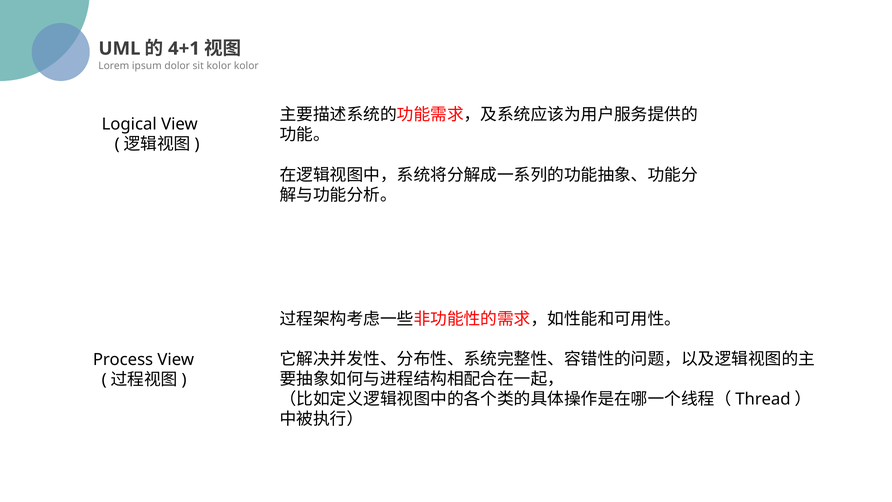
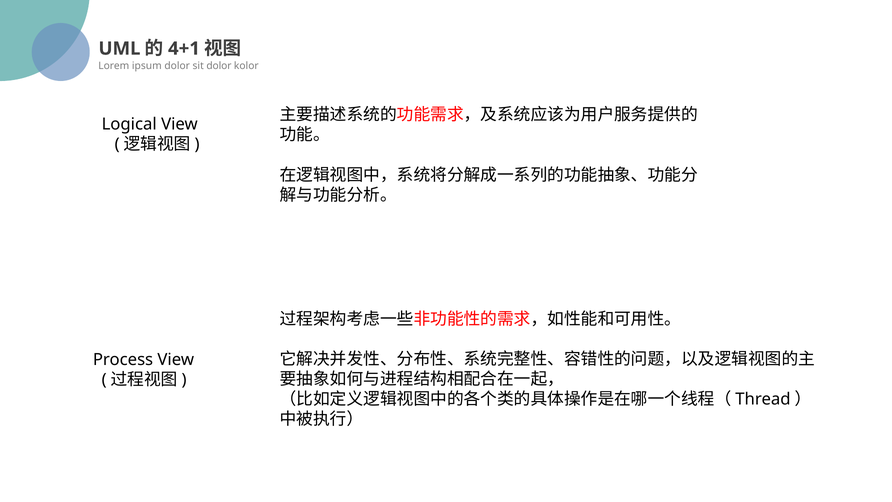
sit kolor: kolor -> dolor
